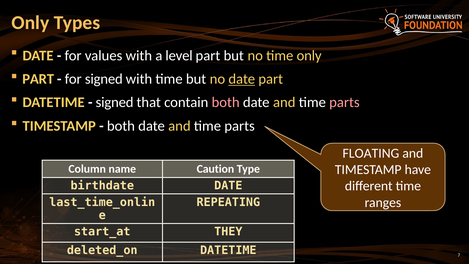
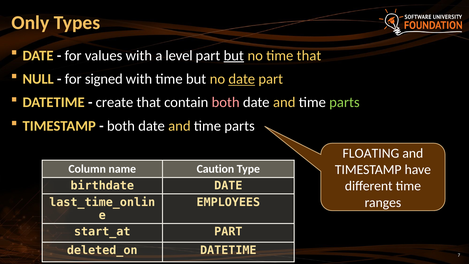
but at (234, 56) underline: none -> present
time only: only -> that
PART at (38, 79): PART -> NULL
signed at (115, 102): signed -> create
parts at (344, 102) colour: pink -> light green
REPEATING: REPEATING -> EMPLOYEES
THEY at (228, 232): THEY -> PART
